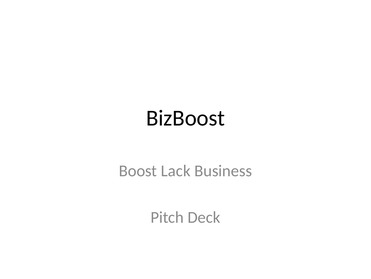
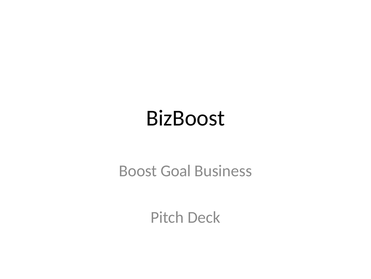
Lack: Lack -> Goal
